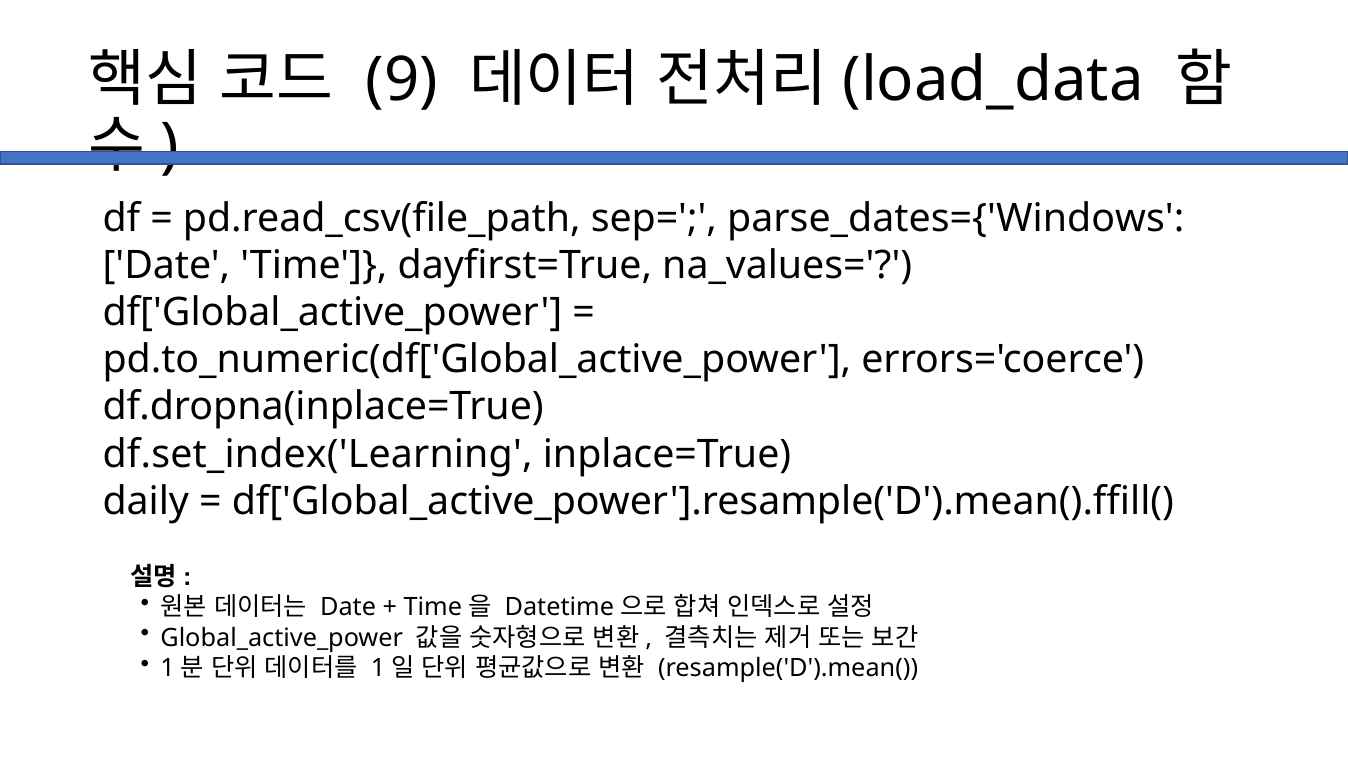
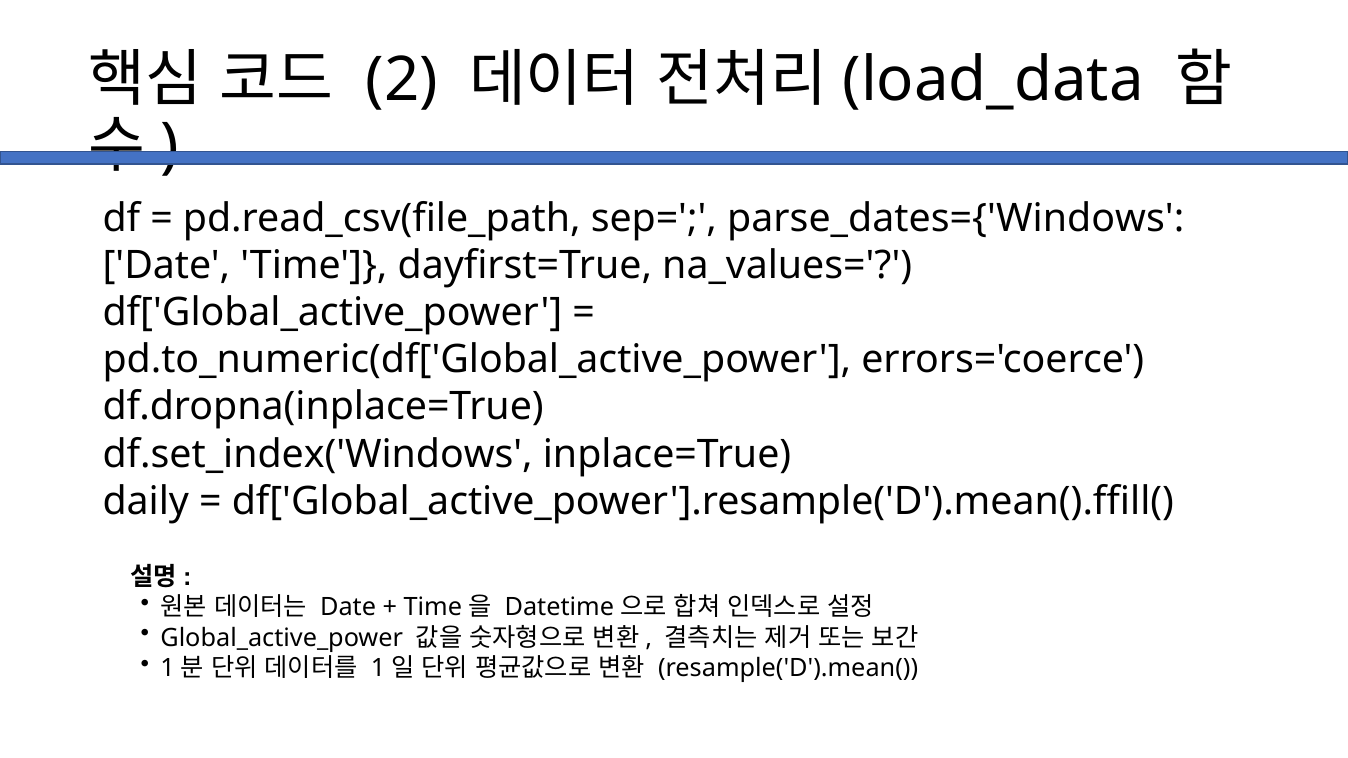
9: 9 -> 2
df.set_index('Learning: df.set_index('Learning -> df.set_index('Windows
